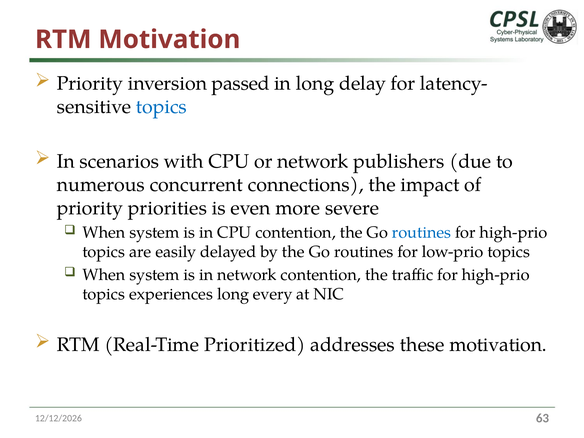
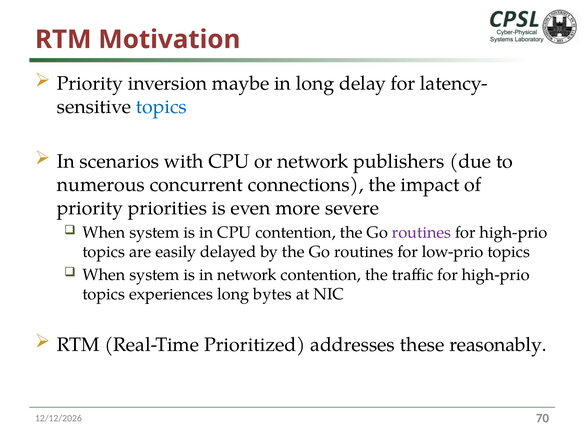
passed: passed -> maybe
routines at (422, 232) colour: blue -> purple
every: every -> bytes
these motivation: motivation -> reasonably
63: 63 -> 70
